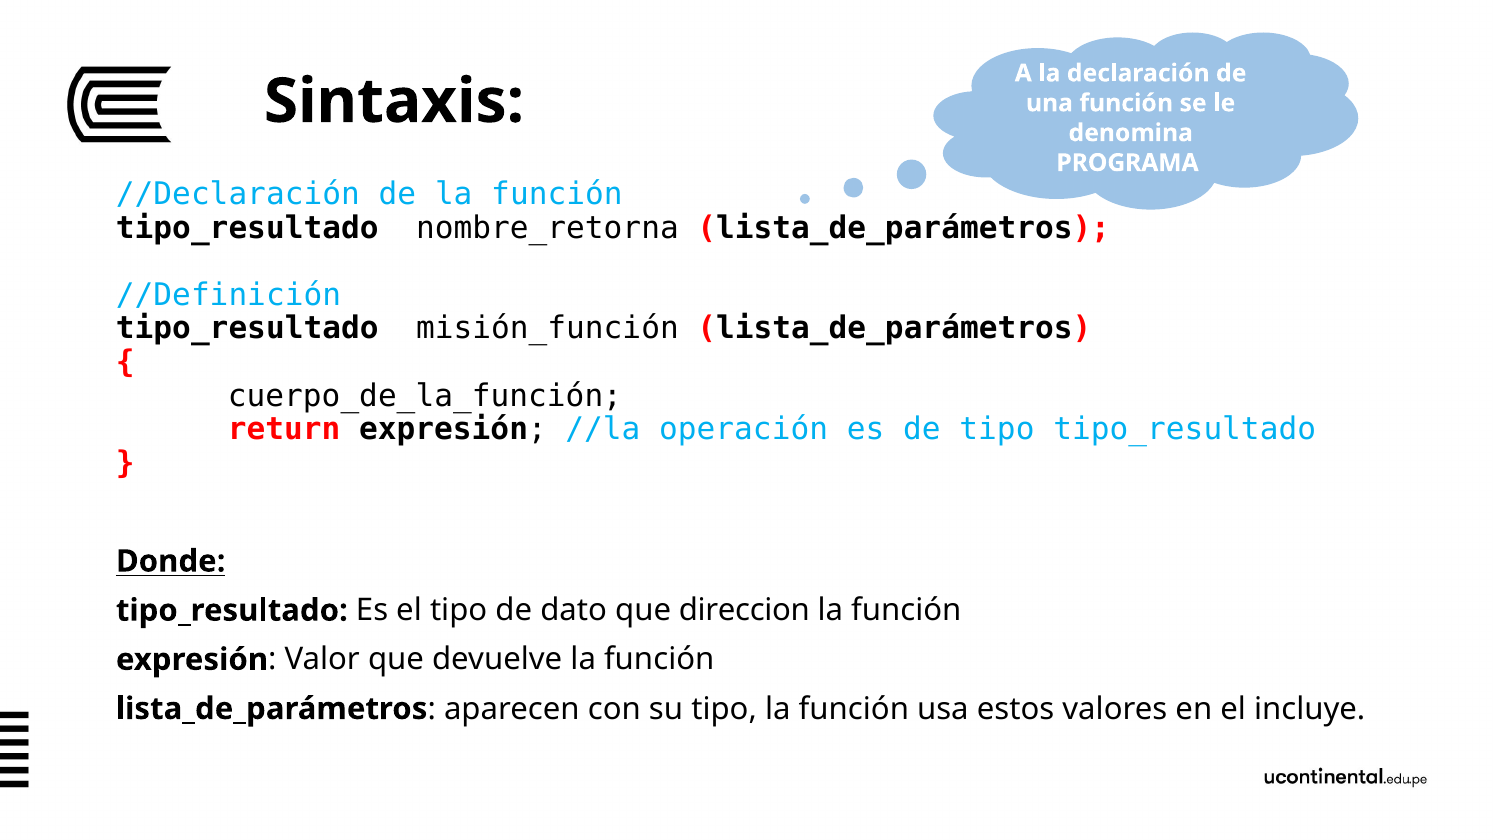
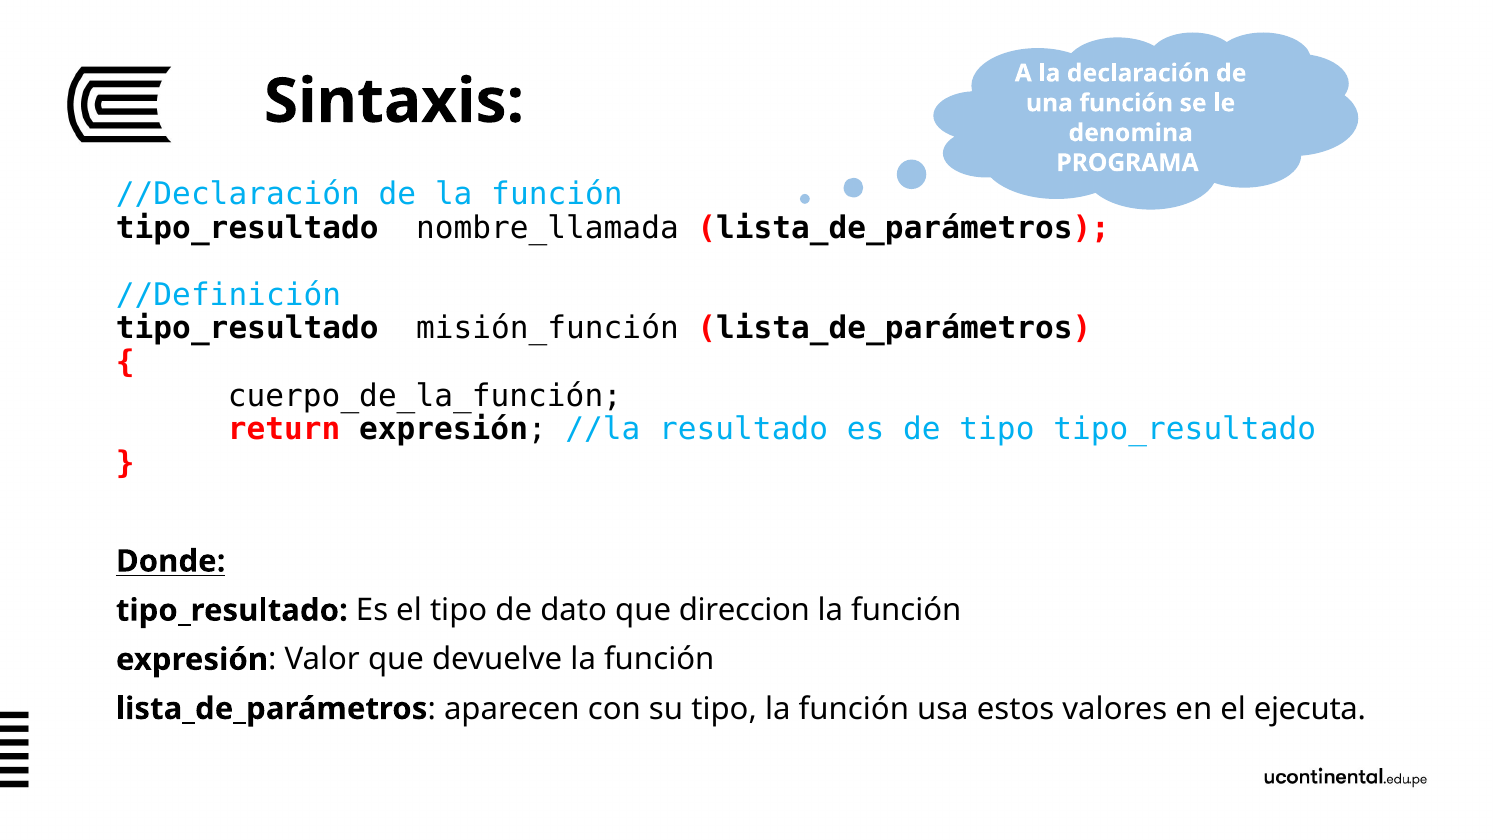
nombre_retorna: nombre_retorna -> nombre_llamada
operación: operación -> resultado
incluye: incluye -> ejecuta
